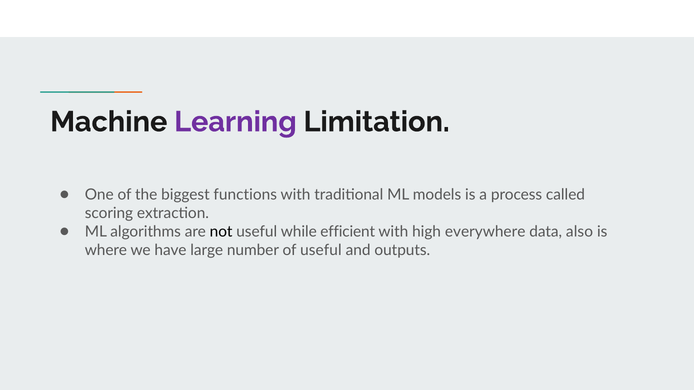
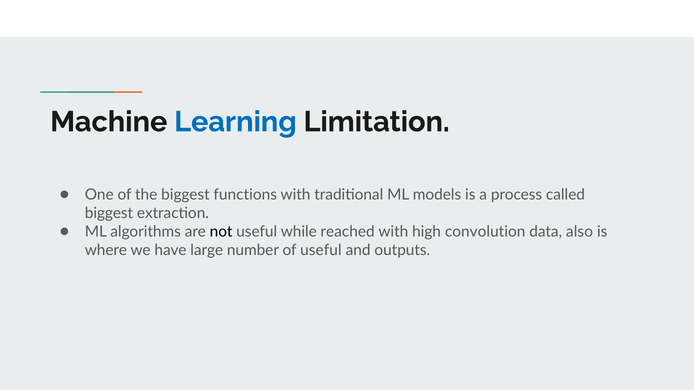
Learning colour: purple -> blue
scoring at (109, 213): scoring -> biggest
efficient: efficient -> reached
everywhere: everywhere -> convolution
